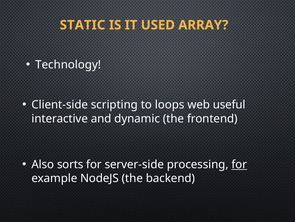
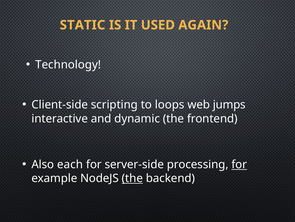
ARRAY: ARRAY -> AGAIN
useful: useful -> jumps
sorts: sorts -> each
the at (132, 178) underline: none -> present
